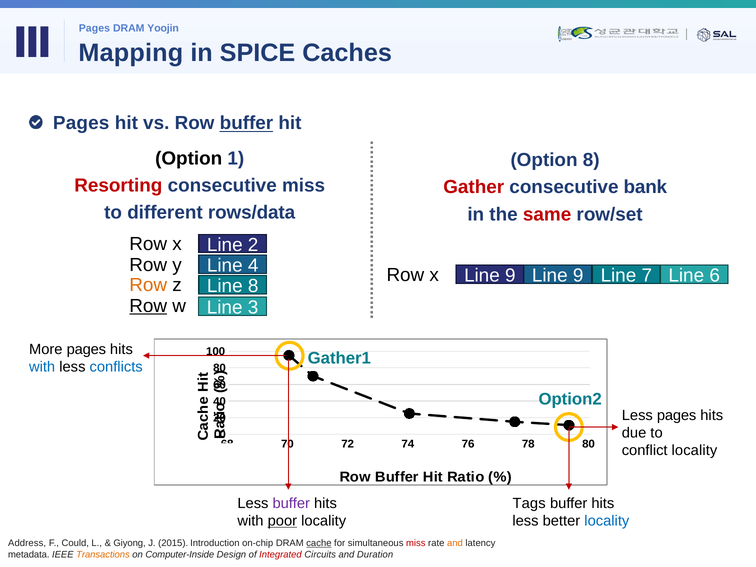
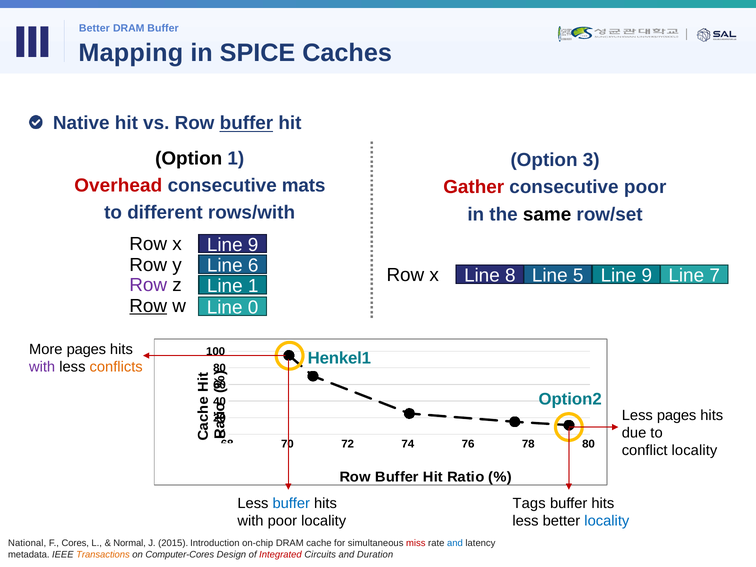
Pages at (94, 28): Pages -> Better
DRAM Yoojin: Yoojin -> Buffer
Pages at (81, 123): Pages -> Native
Option 8: 8 -> 3
Resorting: Resorting -> Overhead
consecutive miss: miss -> mats
consecutive bank: bank -> poor
rows/data: rows/data -> rows/with
same colour: red -> black
2 at (253, 245): 2 -> 9
4: 4 -> 6
9 at (510, 276): 9 -> 8
9 at (578, 276): 9 -> 5
7 at (647, 276): 7 -> 9
6: 6 -> 7
Row at (148, 285) colour: orange -> purple
Line 8: 8 -> 1
Line 3: 3 -> 0
Gather1: Gather1 -> Henkel1
with at (42, 367) colour: blue -> purple
conflicts colour: blue -> orange
buffer at (291, 503) colour: purple -> blue
poor at (282, 521) underline: present -> none
Address: Address -> National
Could: Could -> Cores
Giyong: Giyong -> Normal
cache underline: present -> none
and at (455, 543) colour: orange -> blue
Computer-Inside: Computer-Inside -> Computer-Cores
